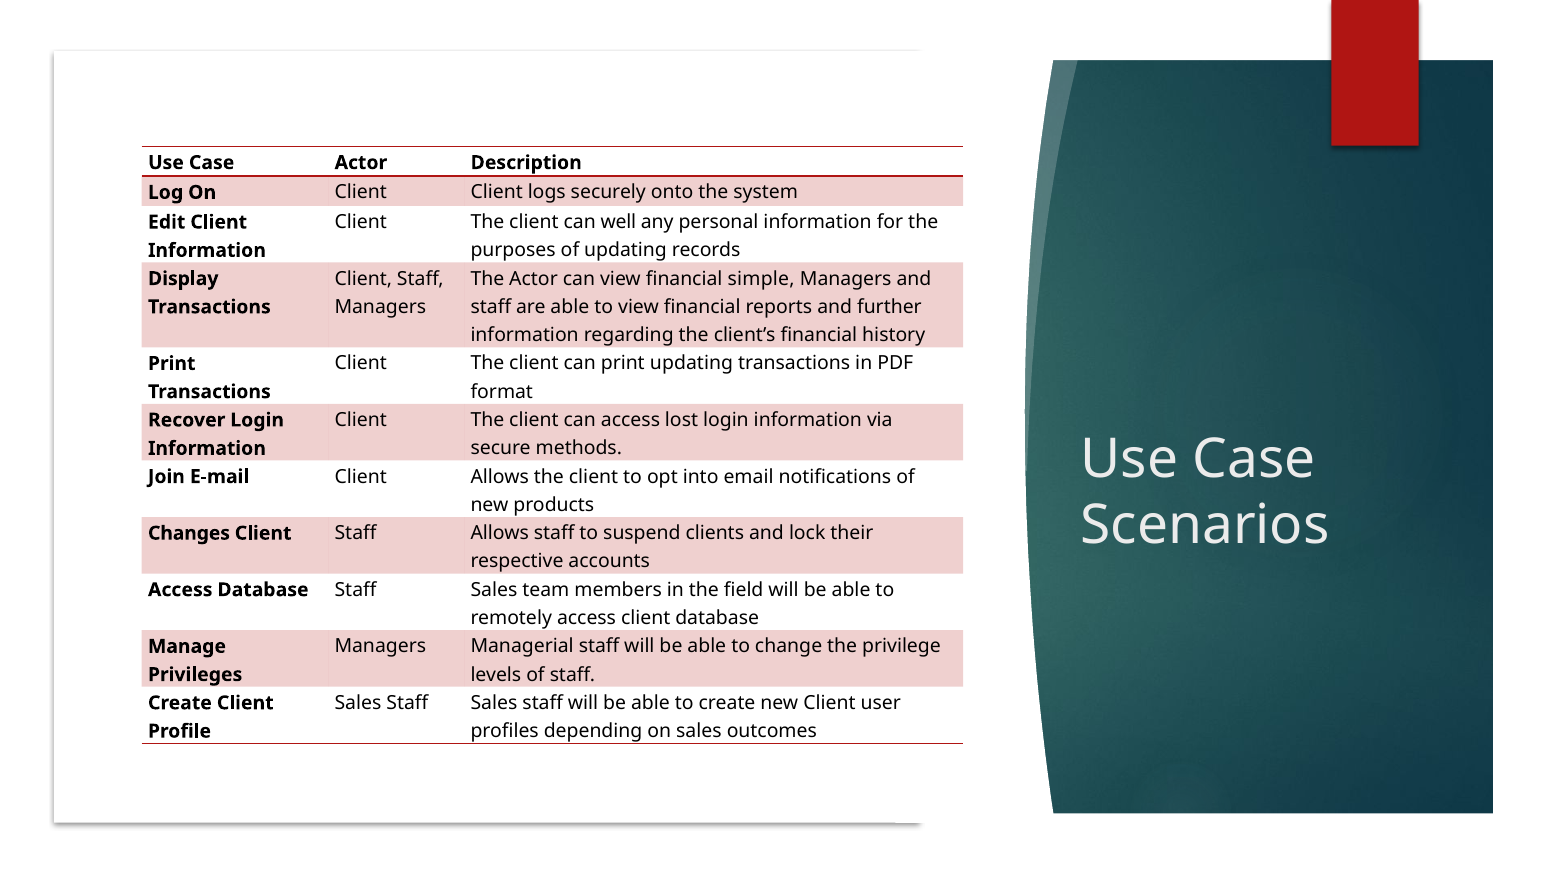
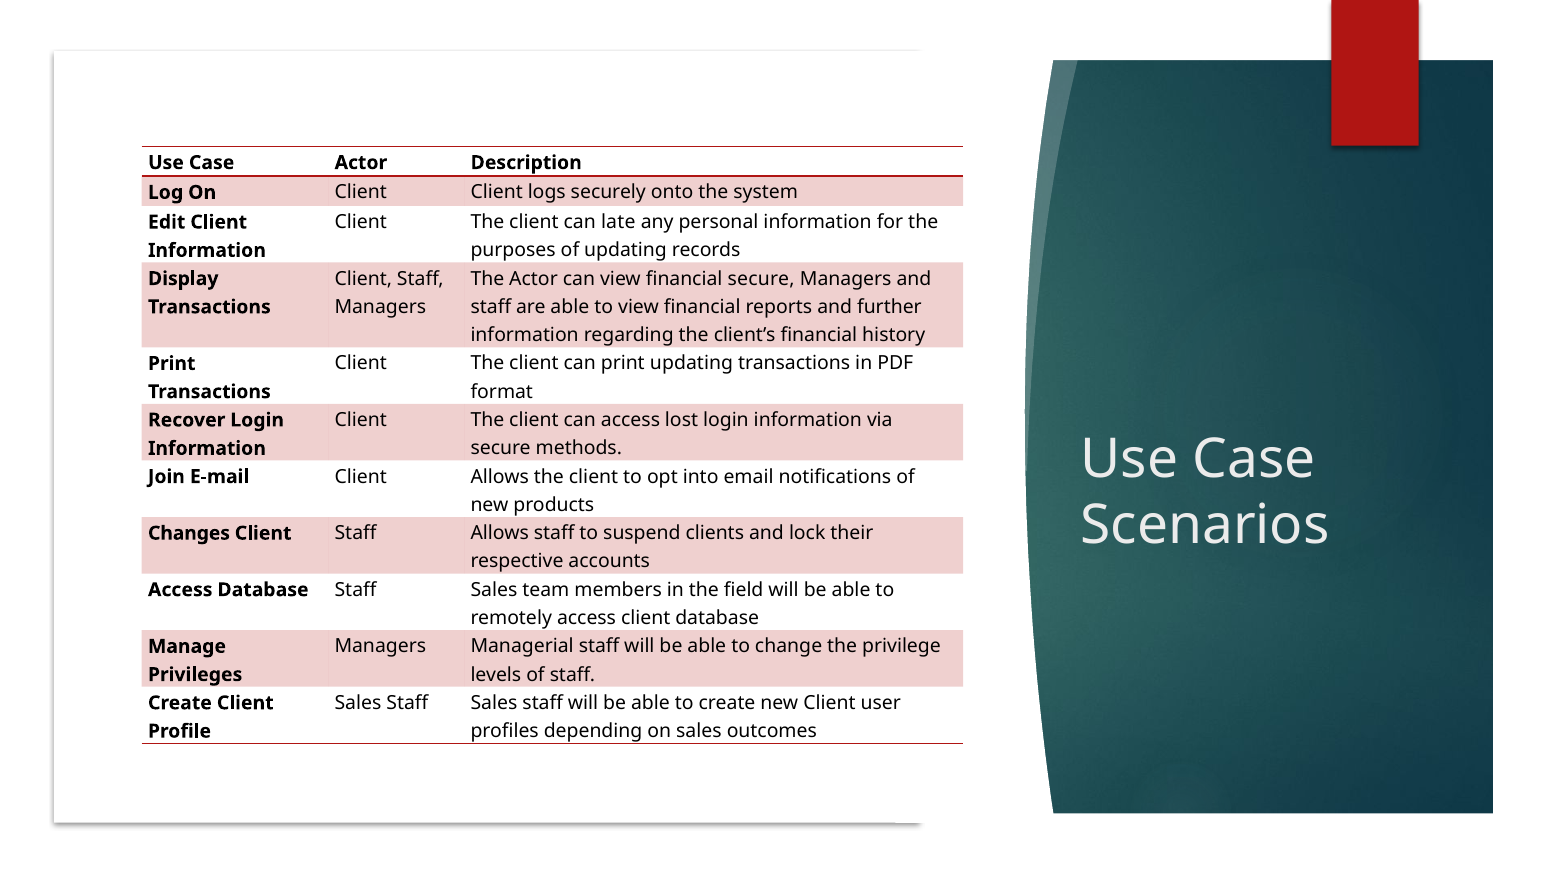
well: well -> late
financial simple: simple -> secure
